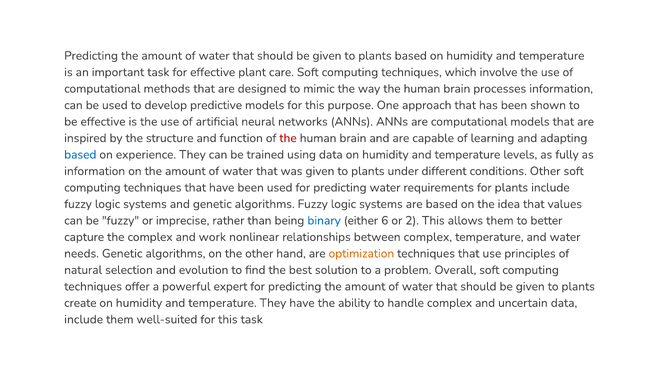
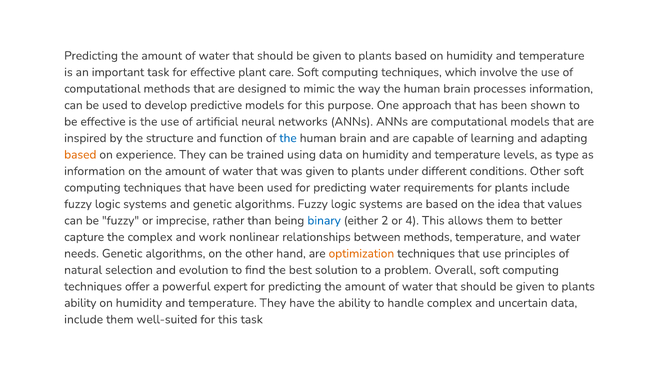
the at (288, 138) colour: red -> blue
based at (80, 154) colour: blue -> orange
fully: fully -> type
6: 6 -> 2
2: 2 -> 4
between complex: complex -> methods
create at (80, 302): create -> ability
